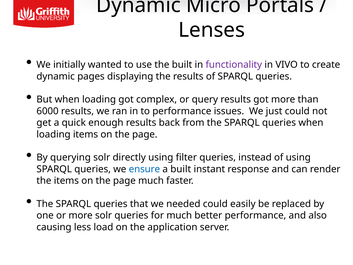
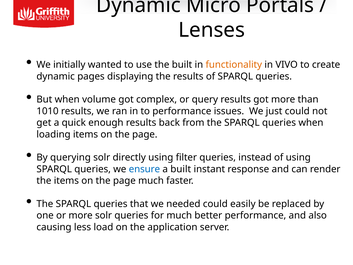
functionality colour: purple -> orange
But when loading: loading -> volume
6000: 6000 -> 1010
